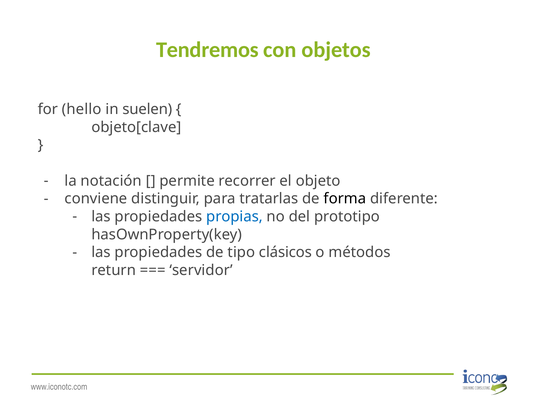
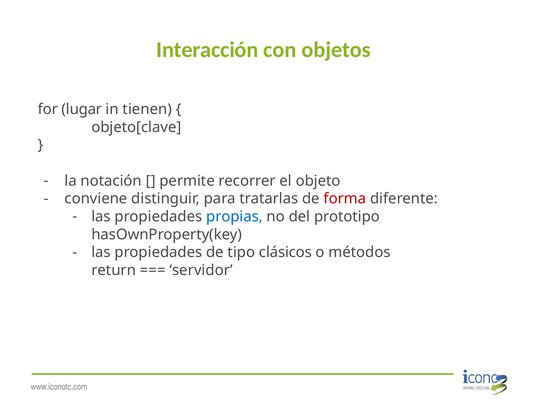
Tendremos: Tendremos -> Interacción
hello: hello -> lugar
suelen: suelen -> tienen
forma colour: black -> red
